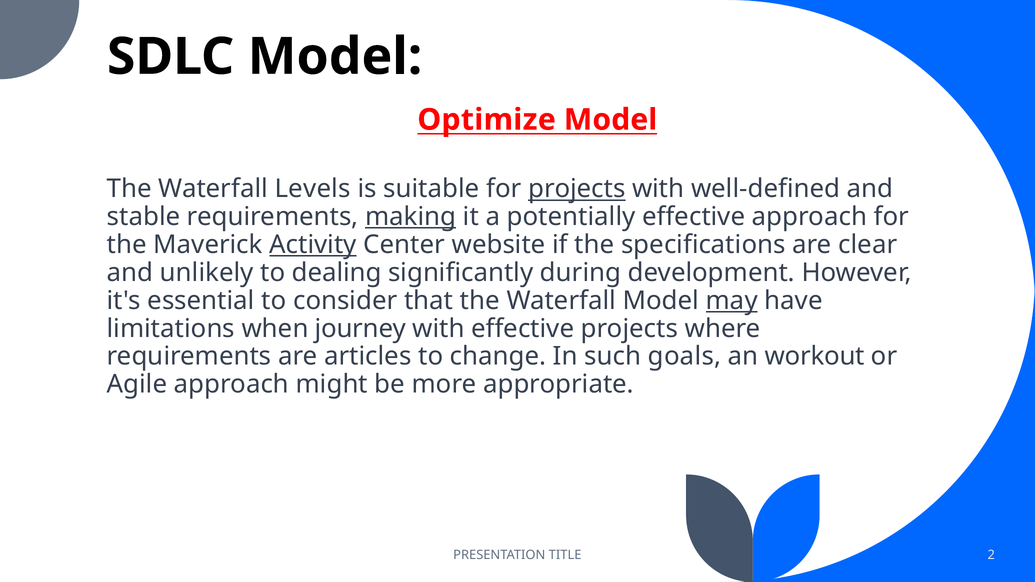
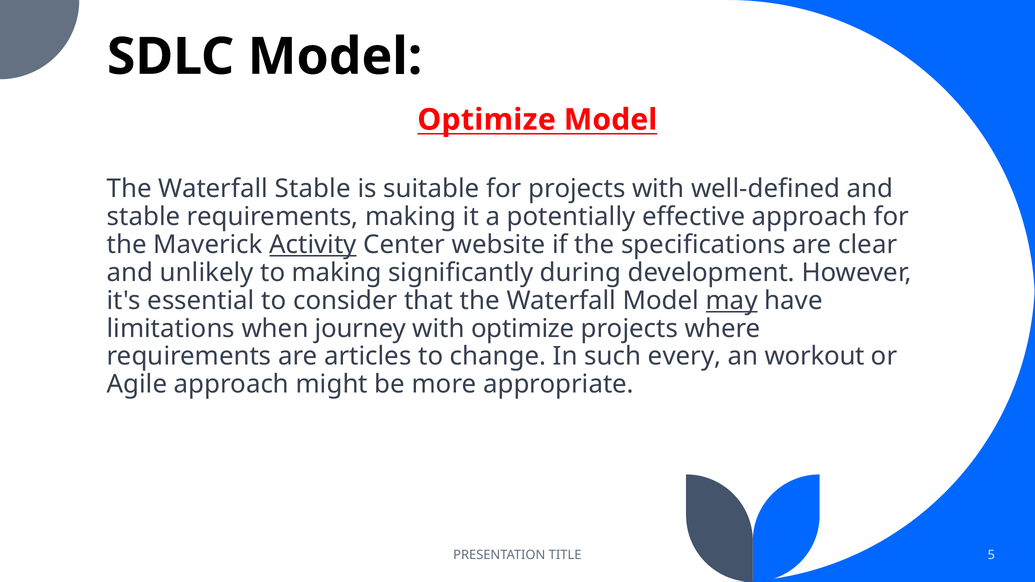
Waterfall Levels: Levels -> Stable
projects at (577, 189) underline: present -> none
making at (411, 217) underline: present -> none
to dealing: dealing -> making
with effective: effective -> optimize
goals: goals -> every
2: 2 -> 5
